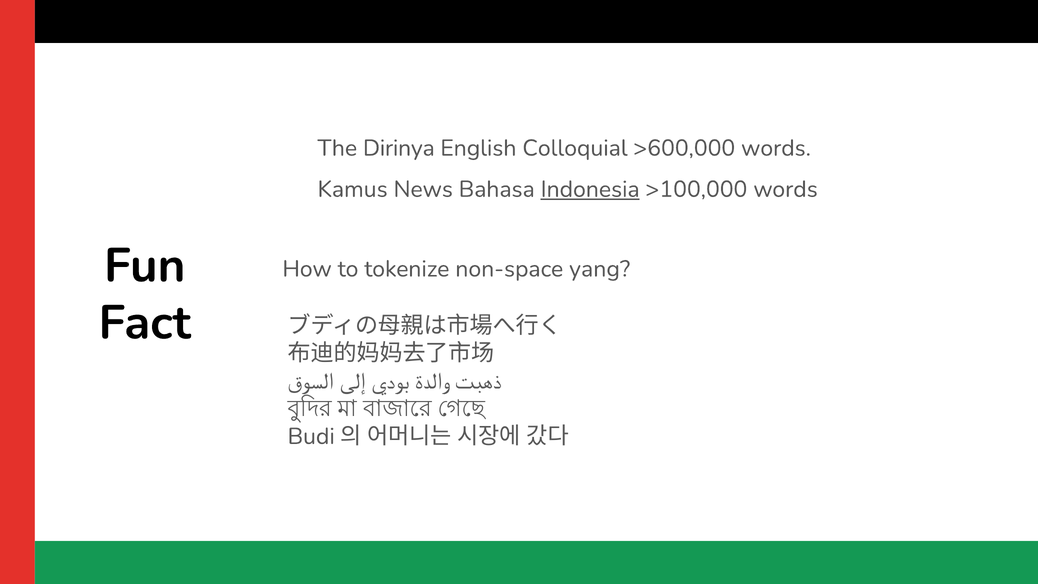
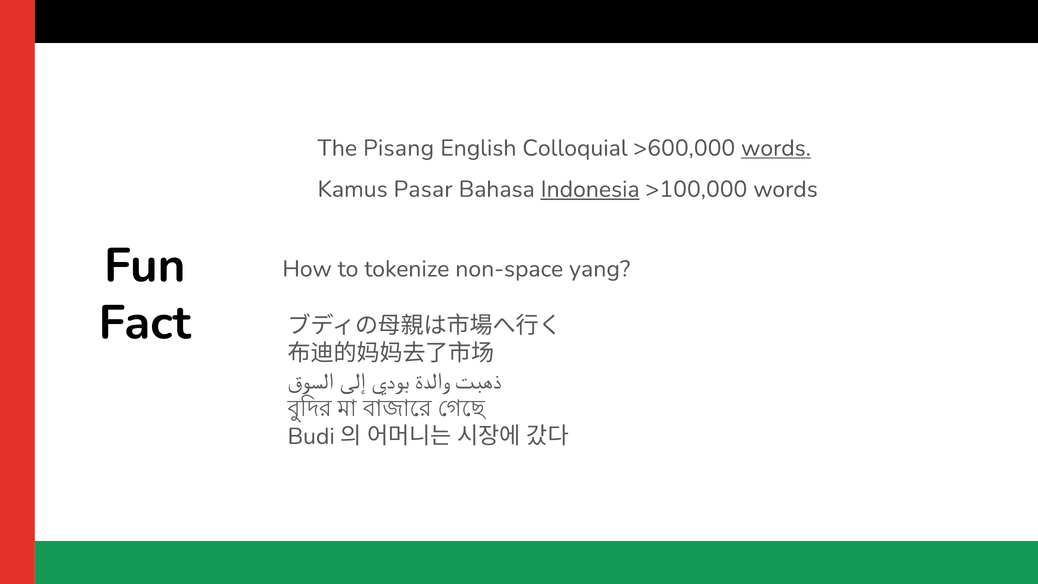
Dirinya: Dirinya -> Pisang
words at (776, 148) underline: none -> present
News: News -> Pasar
